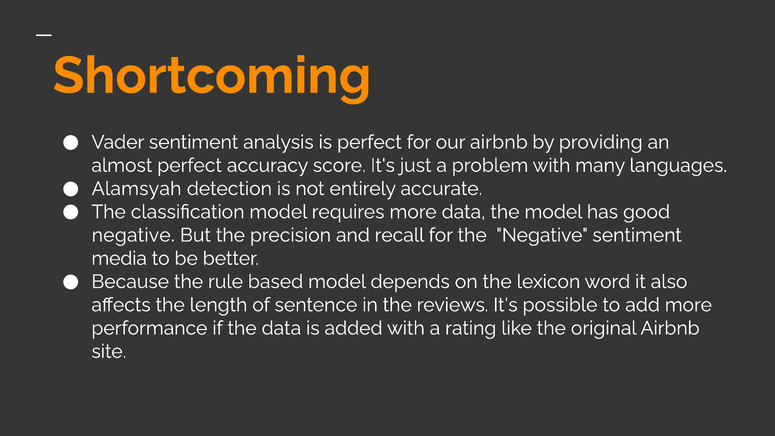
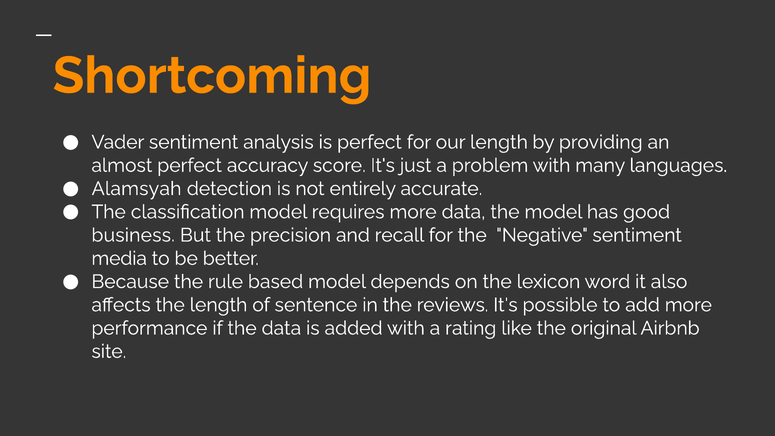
our airbnb: airbnb -> length
negative at (133, 235): negative -> business
